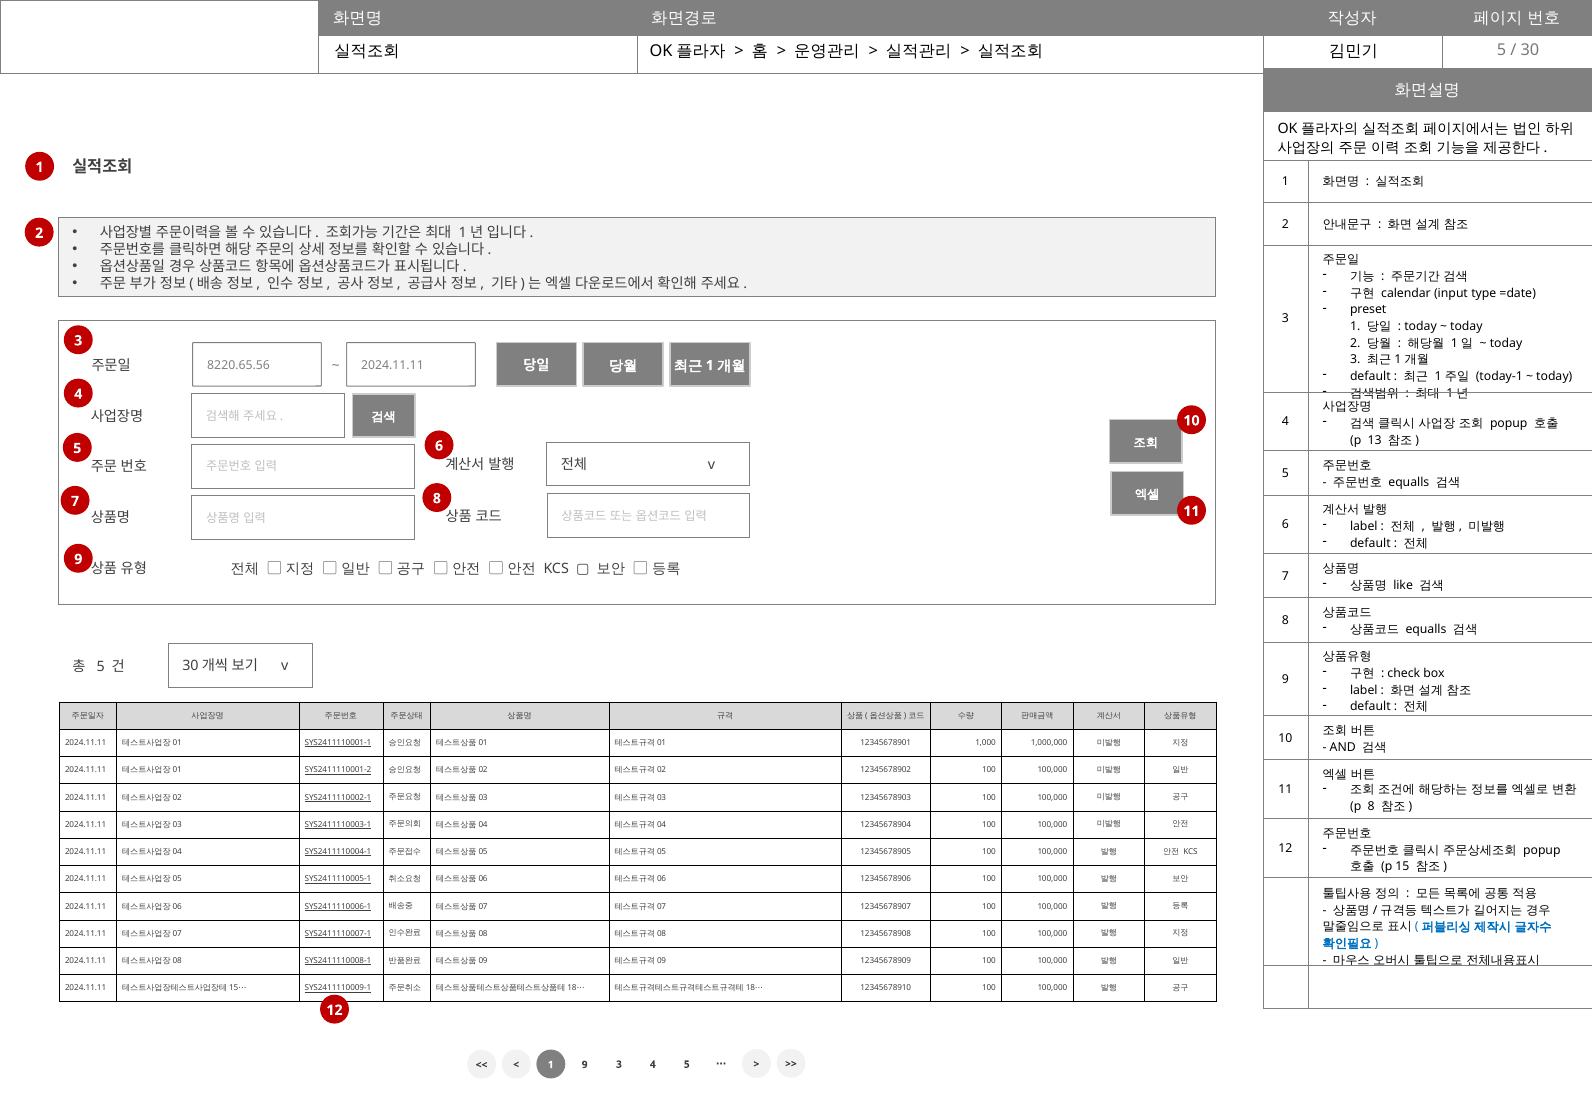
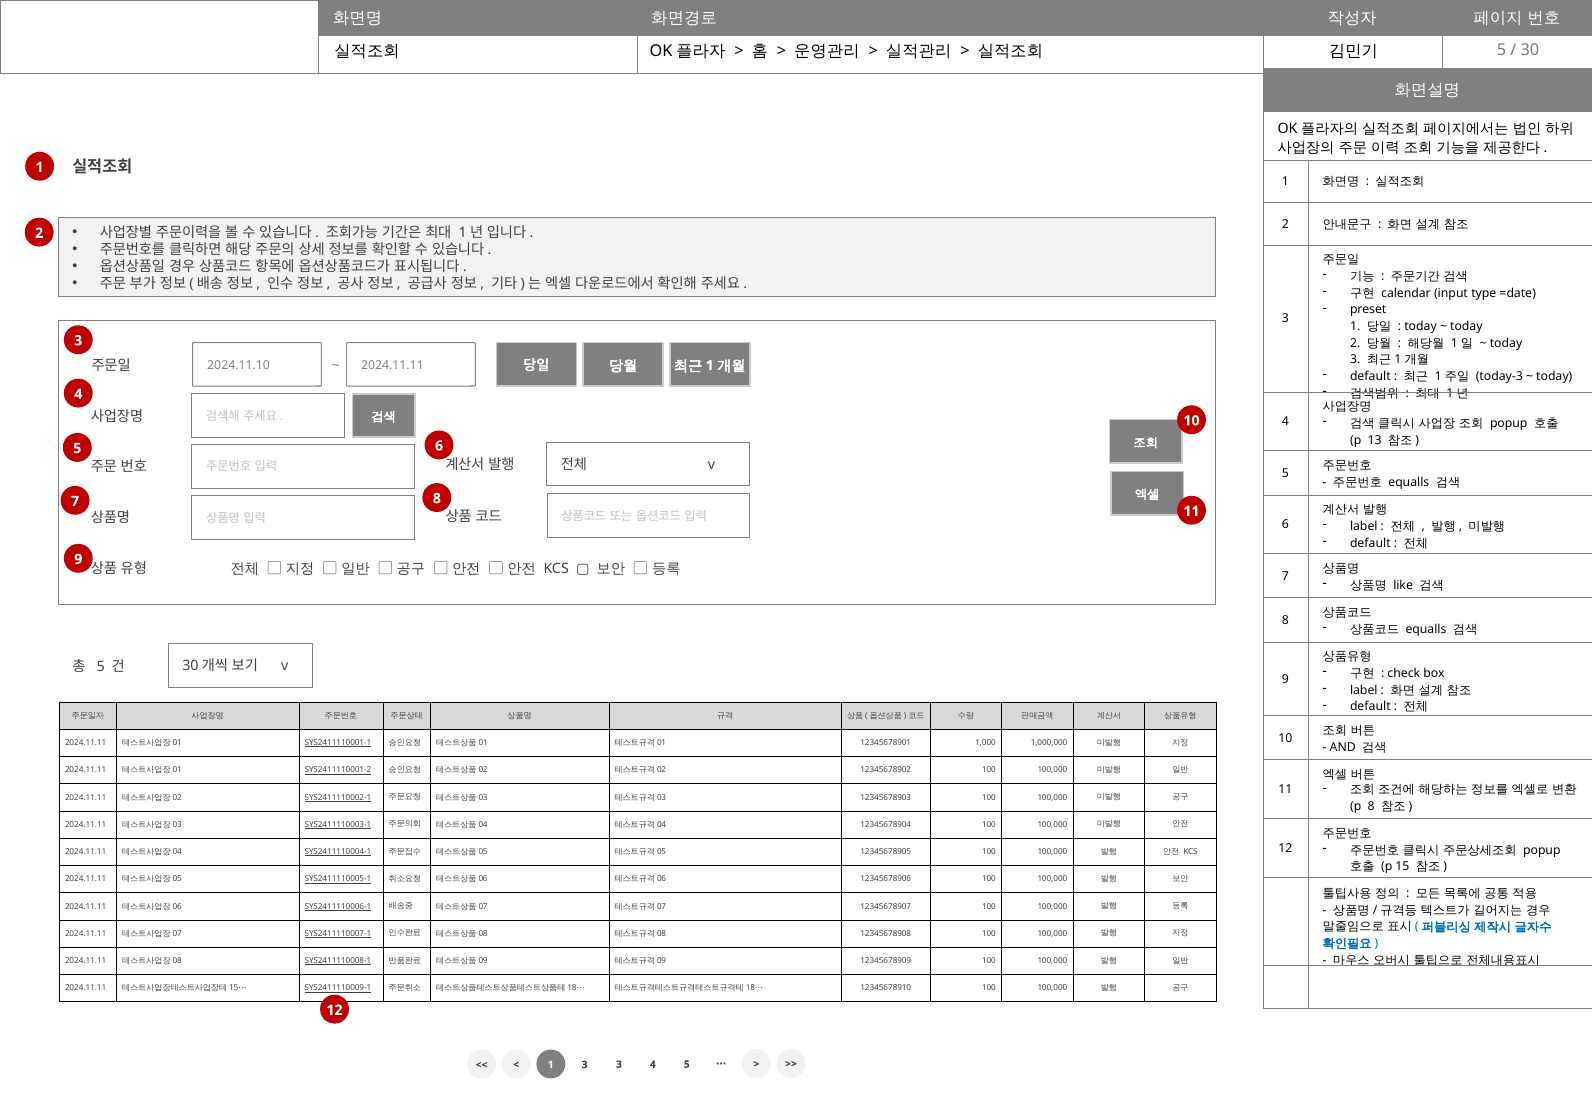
8220.65.56: 8220.65.56 -> 2024.11.10
today-1: today-1 -> today-3
1 9: 9 -> 3
